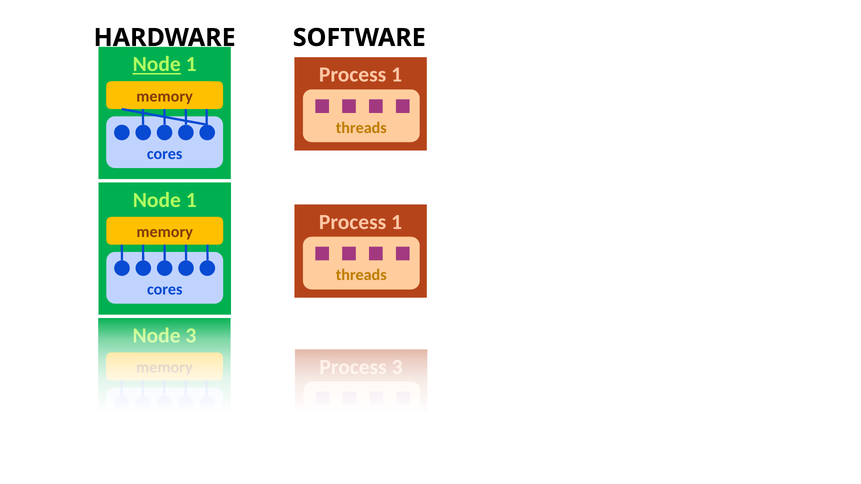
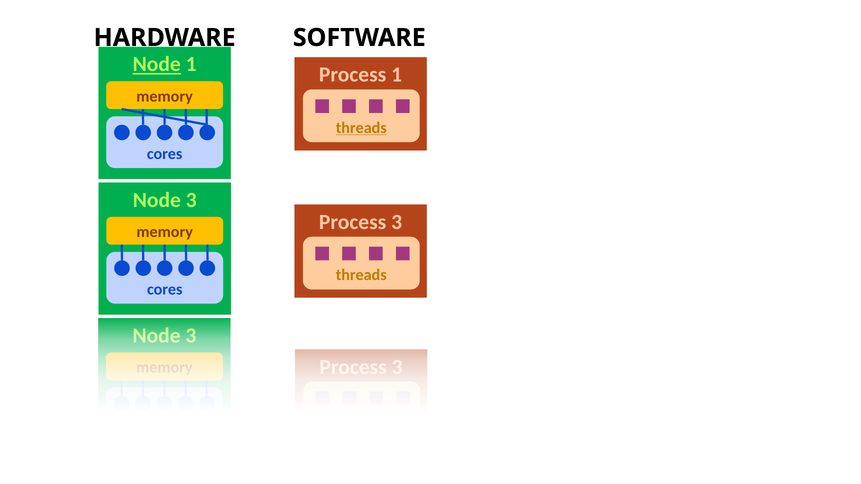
threads at (361, 128) underline: none -> present
1 at (191, 200): 1 -> 3
1 at (397, 222): 1 -> 3
